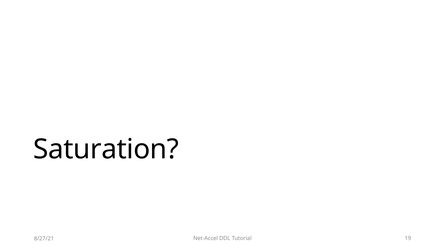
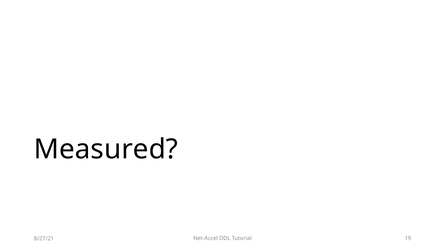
Saturation: Saturation -> Measured
